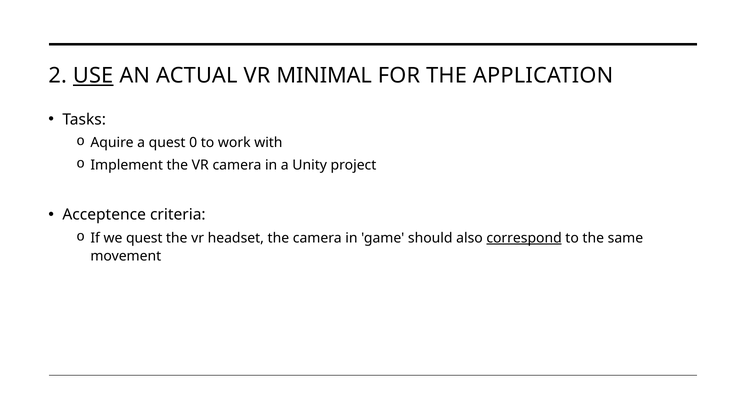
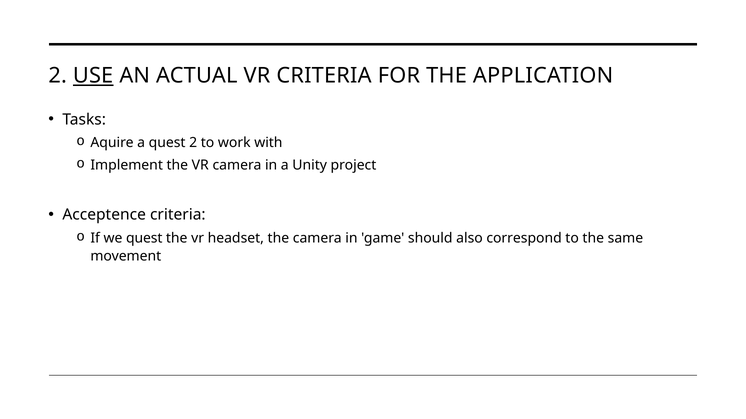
VR MINIMAL: MINIMAL -> CRITERIA
quest 0: 0 -> 2
correspond underline: present -> none
